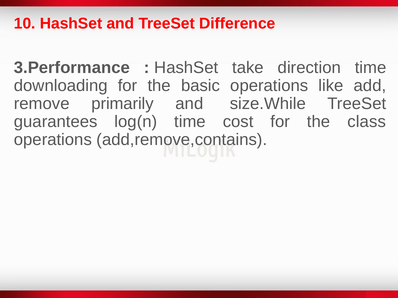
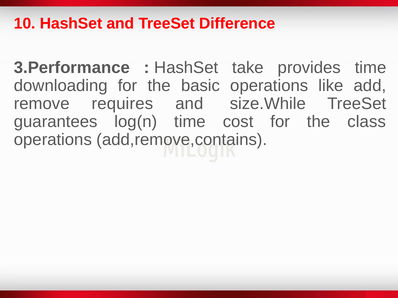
direction: direction -> provides
primarily: primarily -> requires
